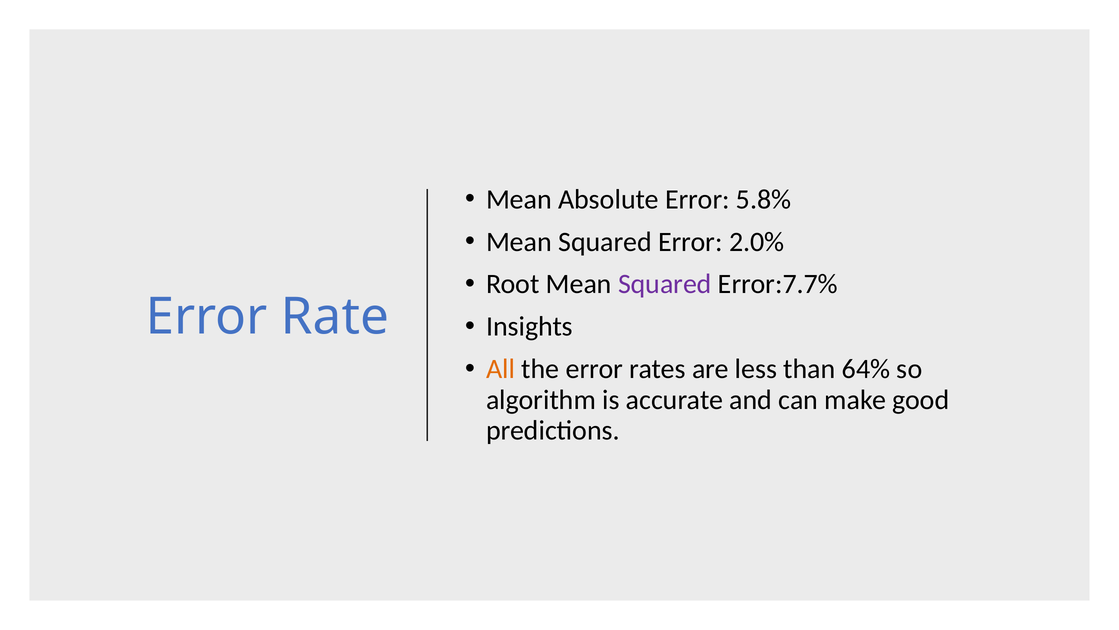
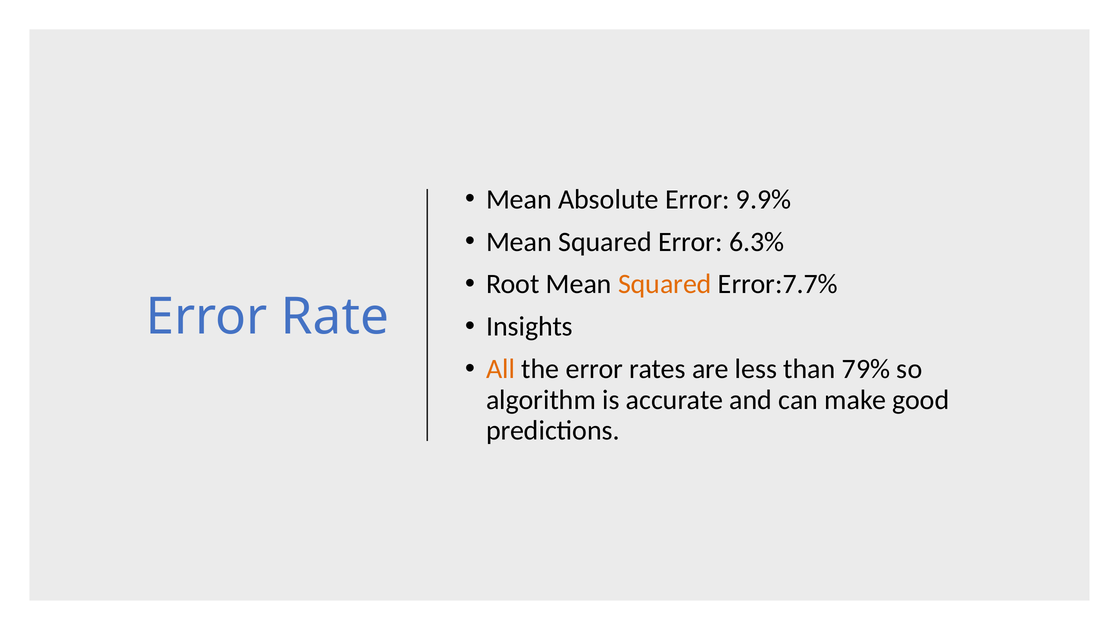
5.8%: 5.8% -> 9.9%
2.0%: 2.0% -> 6.3%
Squared at (665, 284) colour: purple -> orange
64%: 64% -> 79%
